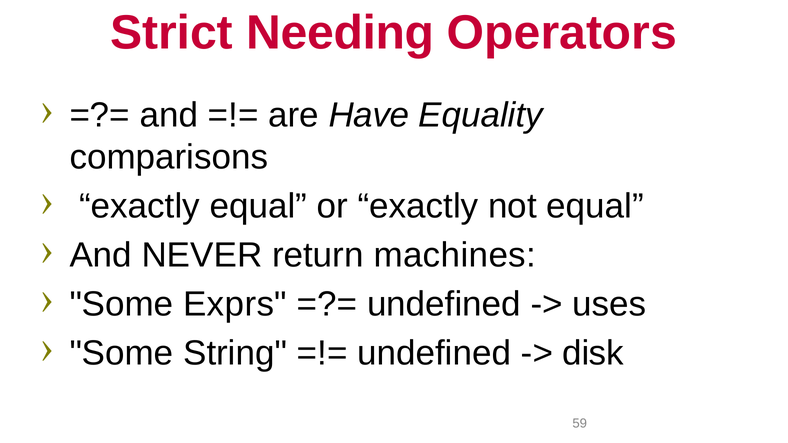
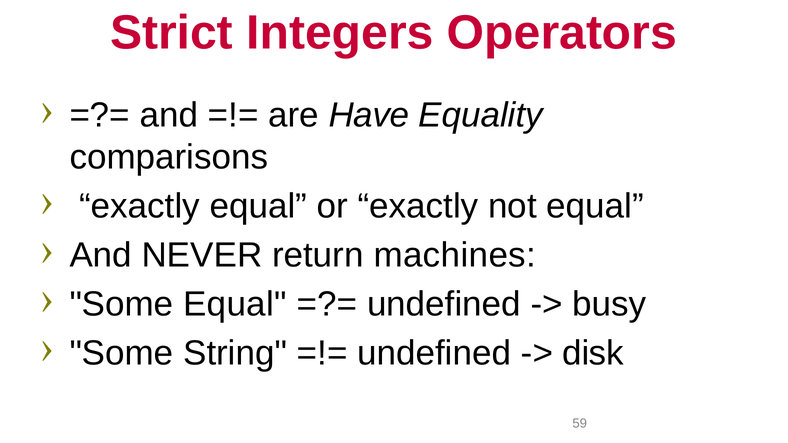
Needing: Needing -> Integers
Some Exprs: Exprs -> Equal
uses: uses -> busy
